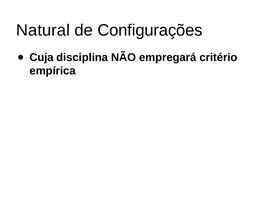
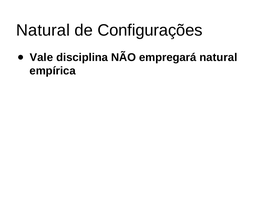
Cuja: Cuja -> Vale
empregará critério: critério -> natural
